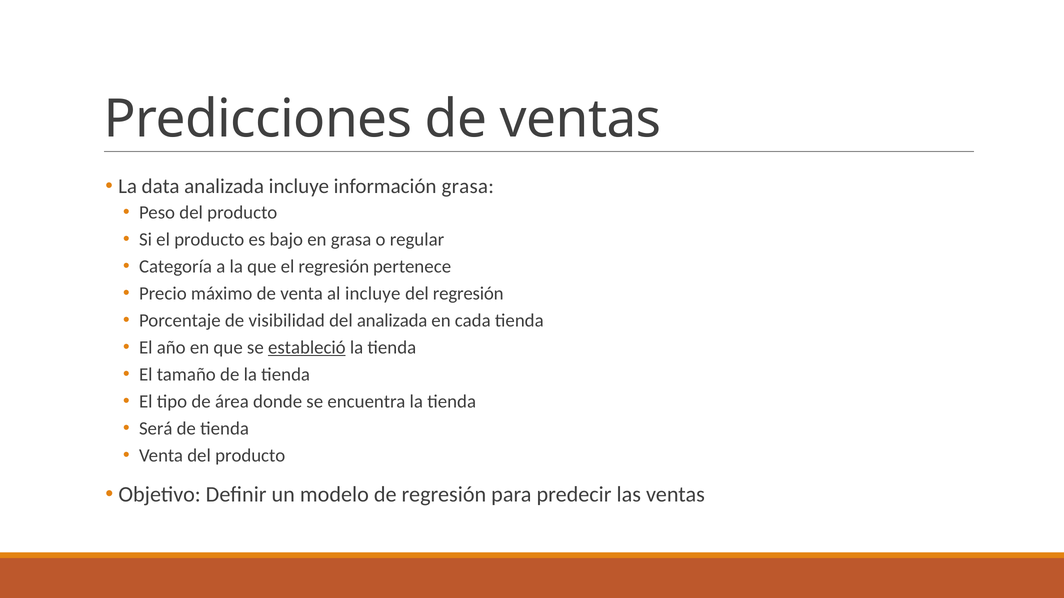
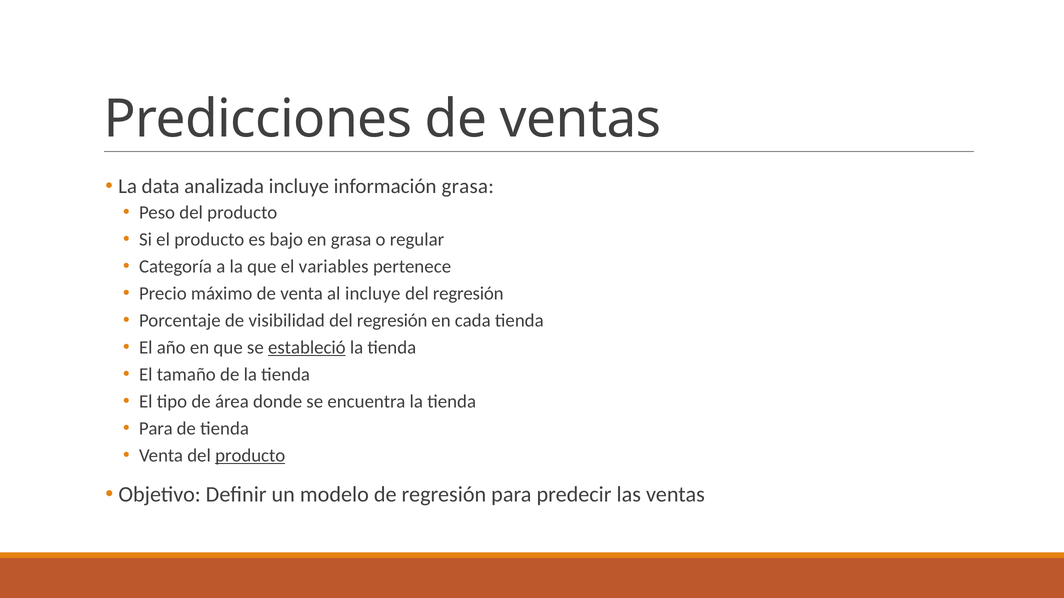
el regresión: regresión -> variables
visibilidad del analizada: analizada -> regresión
Será at (156, 429): Será -> Para
producto at (250, 456) underline: none -> present
